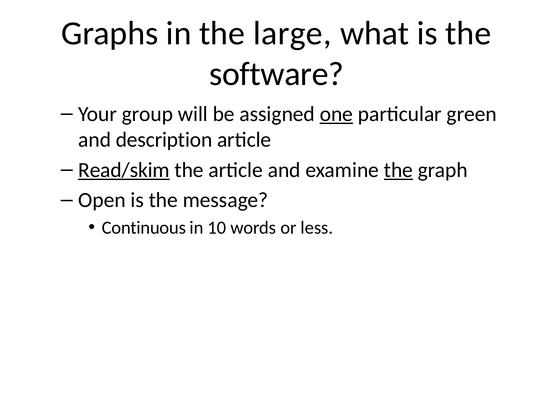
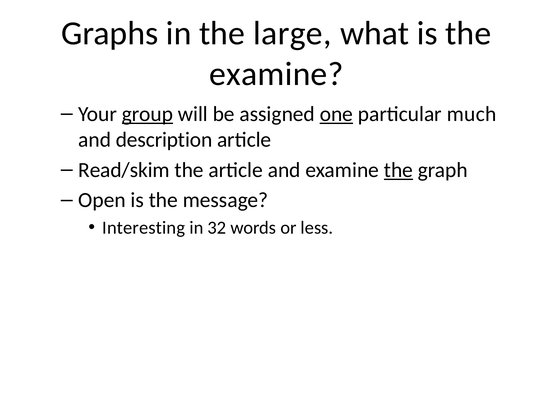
software at (277, 74): software -> examine
group underline: none -> present
green: green -> much
Read/skim underline: present -> none
Continuous: Continuous -> Interesting
10: 10 -> 32
